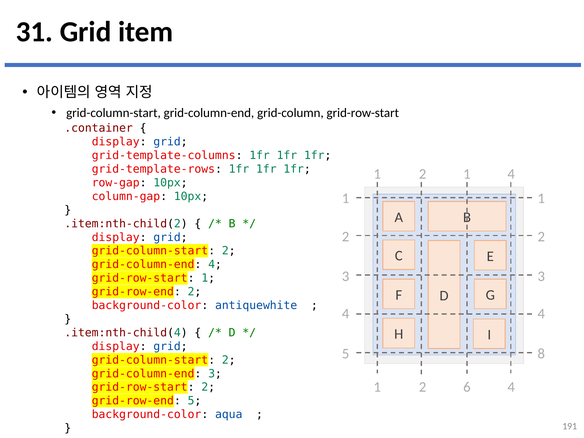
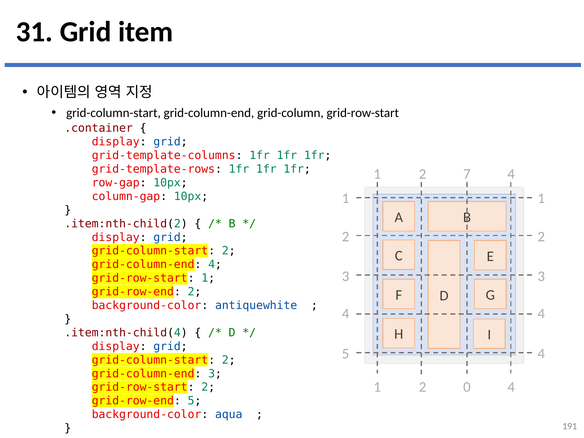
2 1: 1 -> 7
5 8: 8 -> 4
6: 6 -> 0
